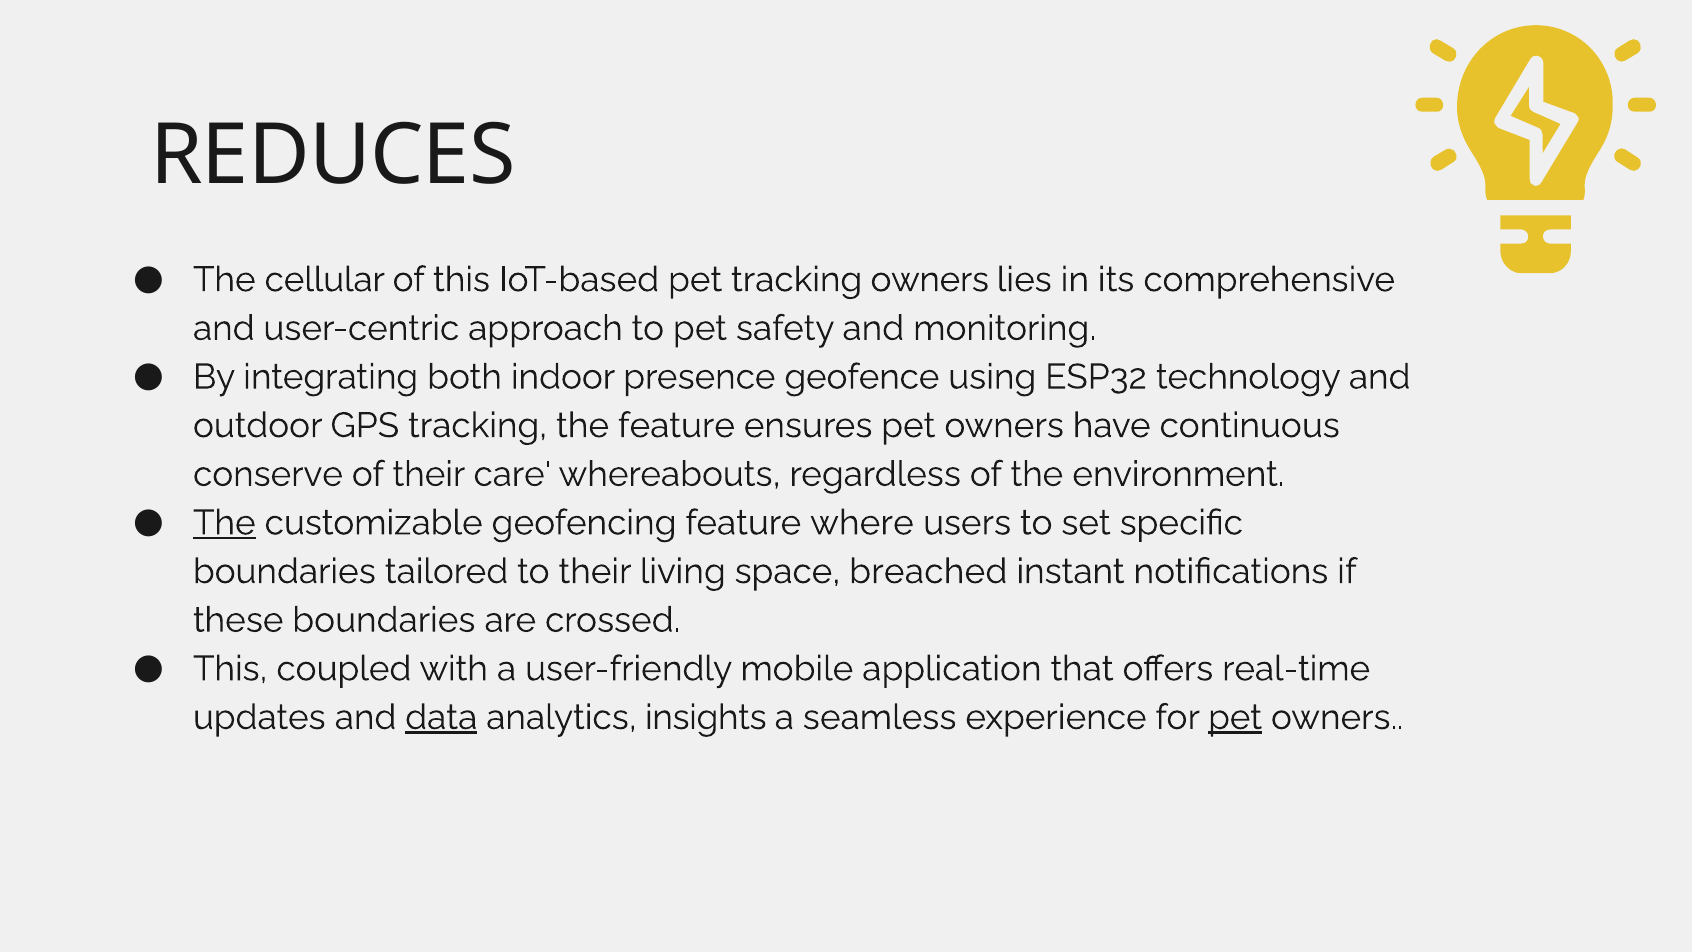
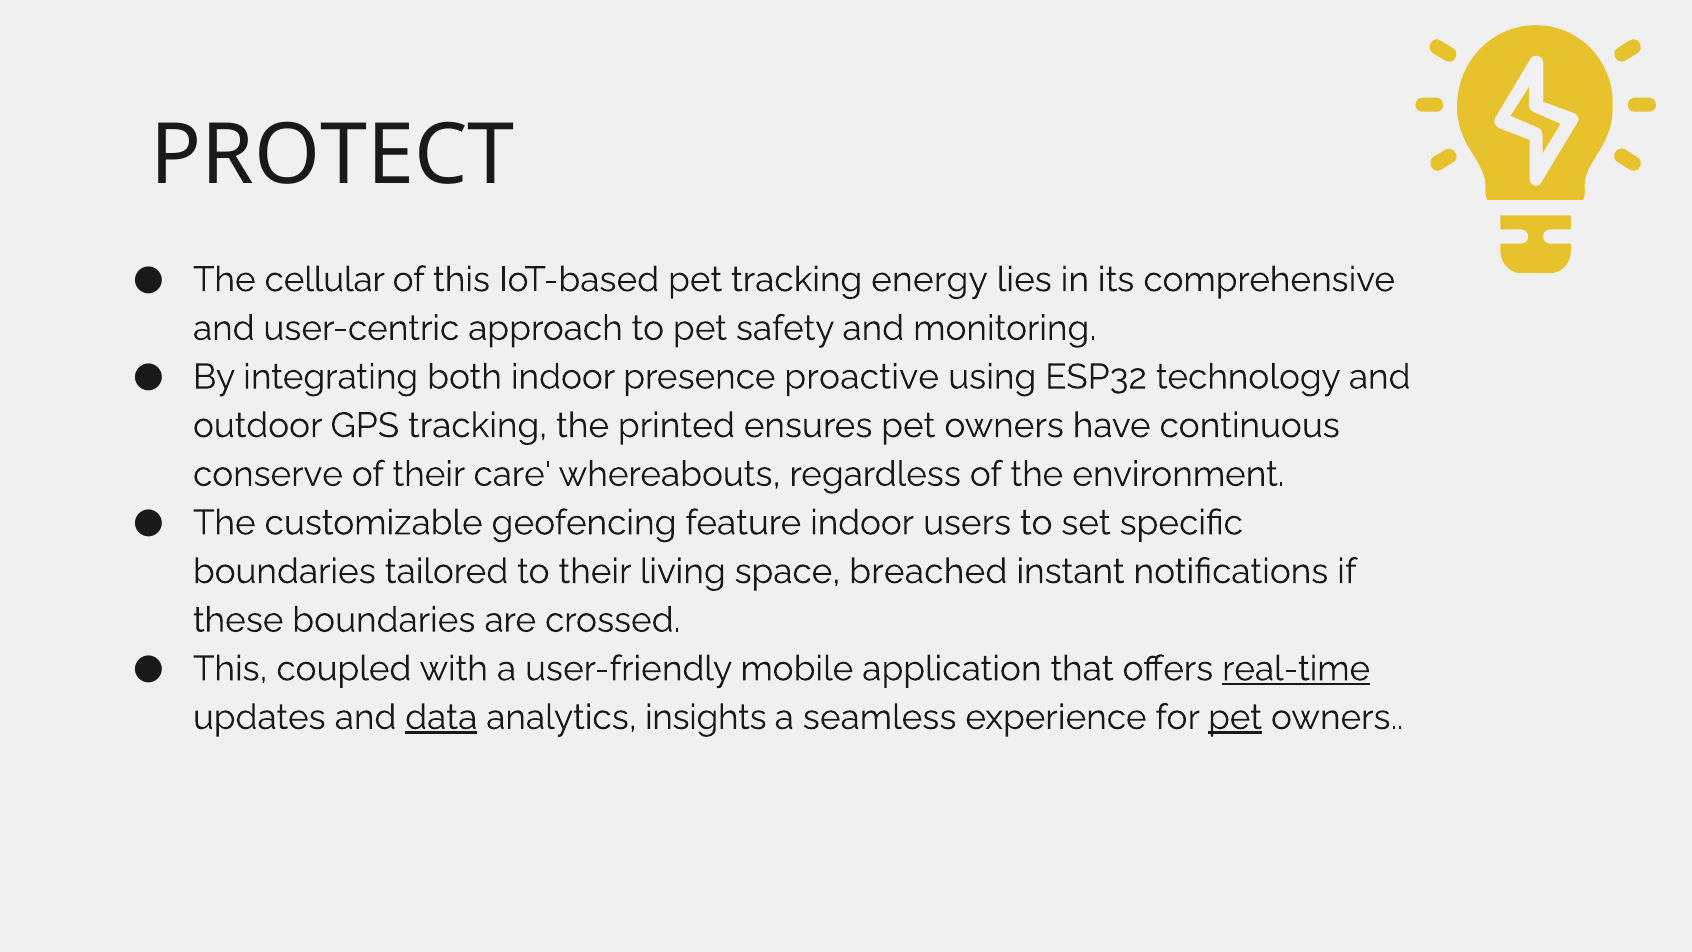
REDUCES: REDUCES -> PROTECT
tracking owners: owners -> energy
geofence: geofence -> proactive
the feature: feature -> printed
The at (224, 523) underline: present -> none
feature where: where -> indoor
real-time underline: none -> present
